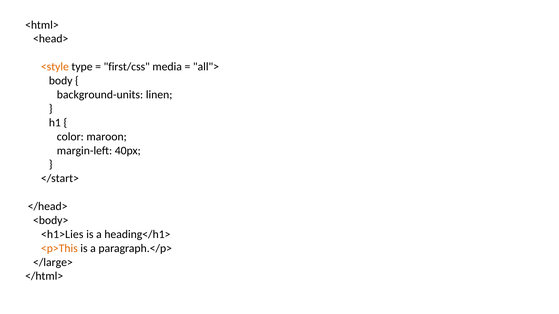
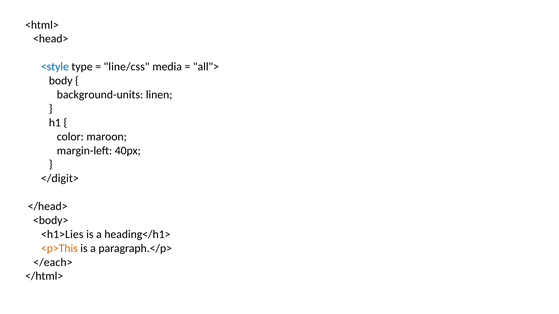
<style colour: orange -> blue
first/css: first/css -> line/css
</start>: </start> -> </digit>
</large>: </large> -> </each>
